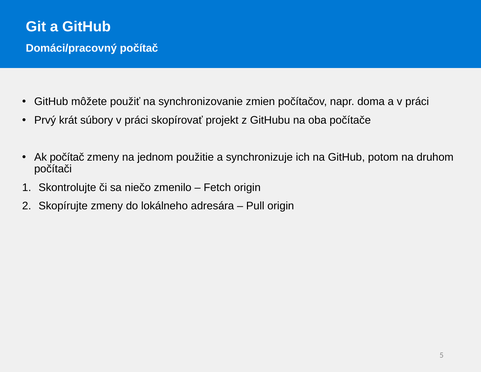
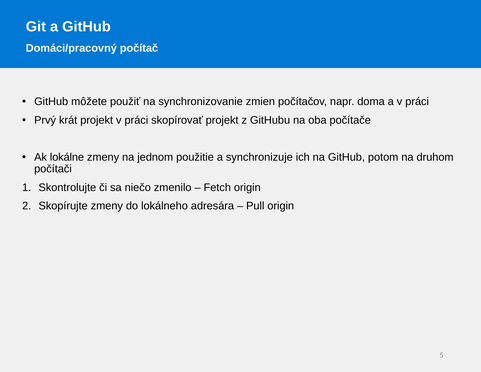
krát súbory: súbory -> projekt
Ak počítač: počítač -> lokálne
